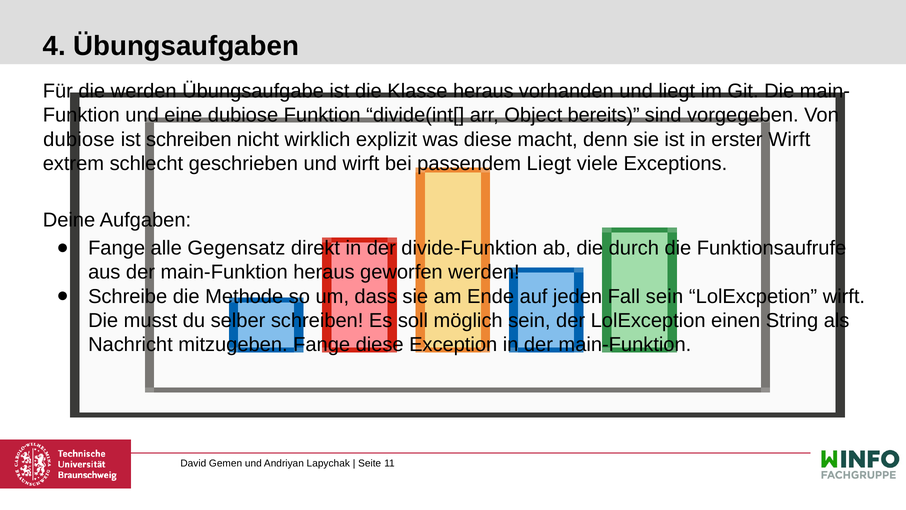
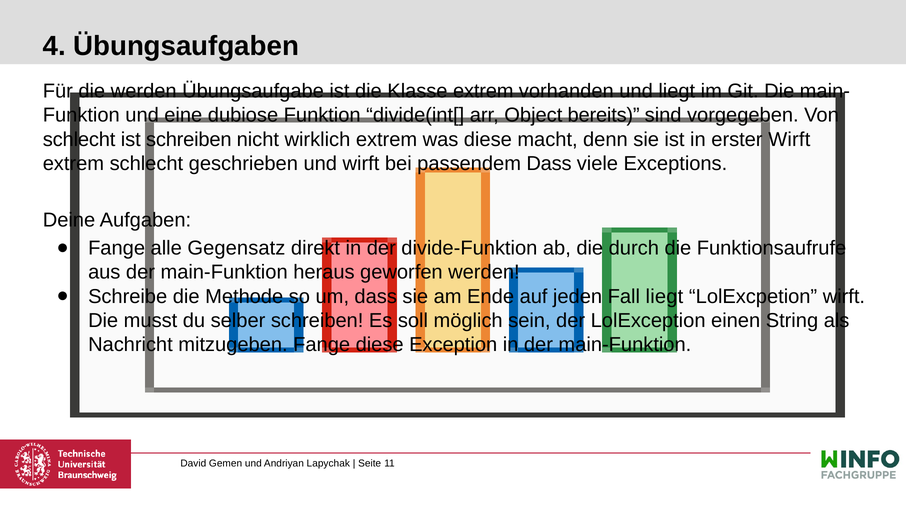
Klasse heraus: heraus -> extrem
dubiose at (79, 139): dubiose -> schlecht
wirklich explizit: explizit -> extrem
passendem Liegt: Liegt -> Dass
Fall sein: sein -> liegt
